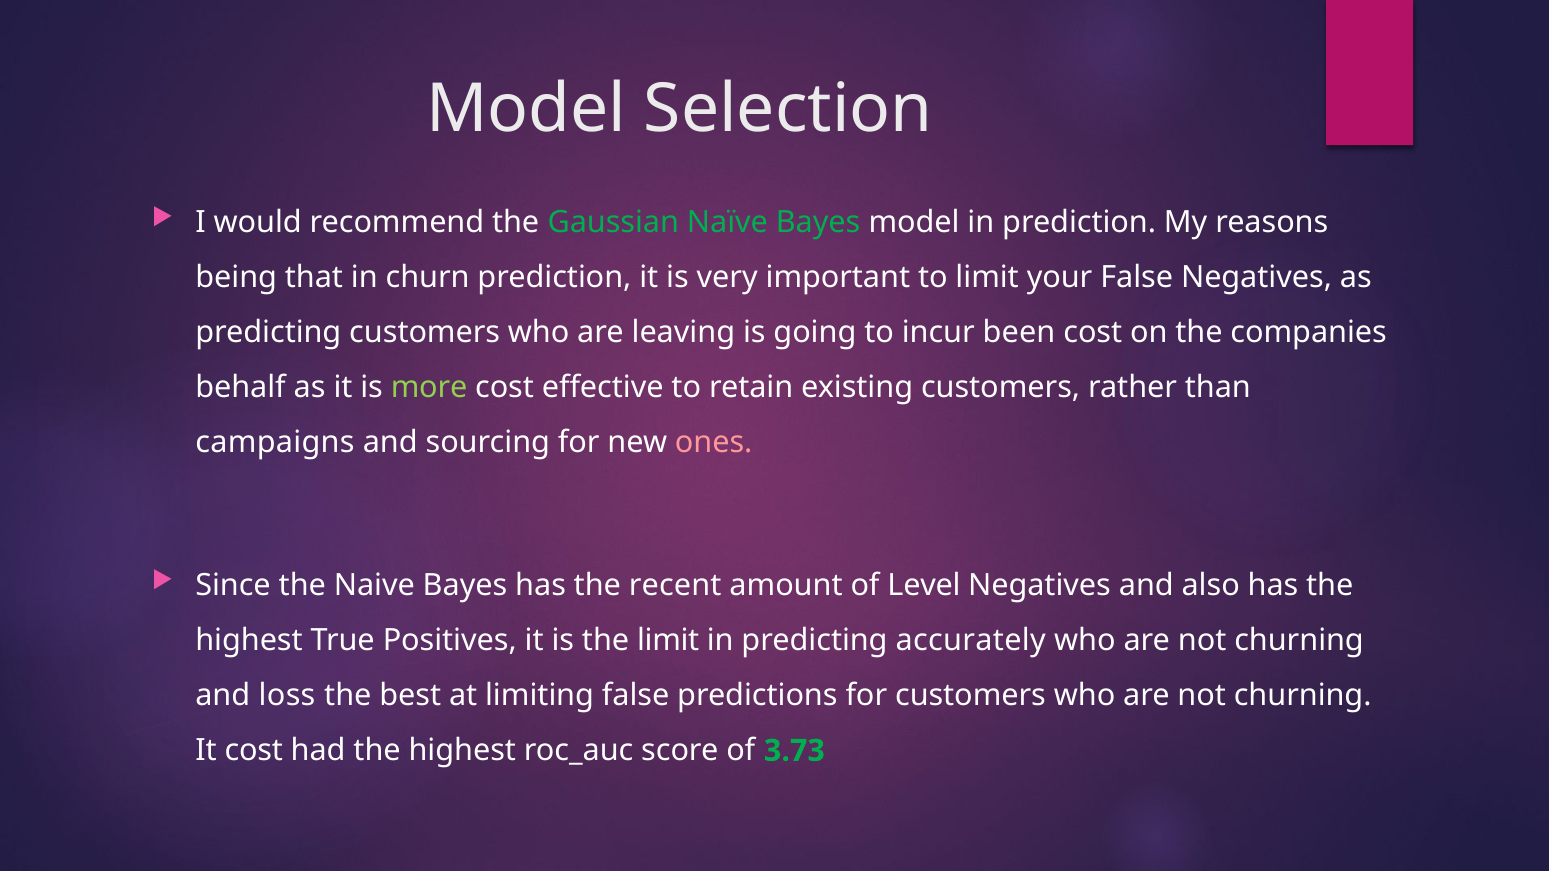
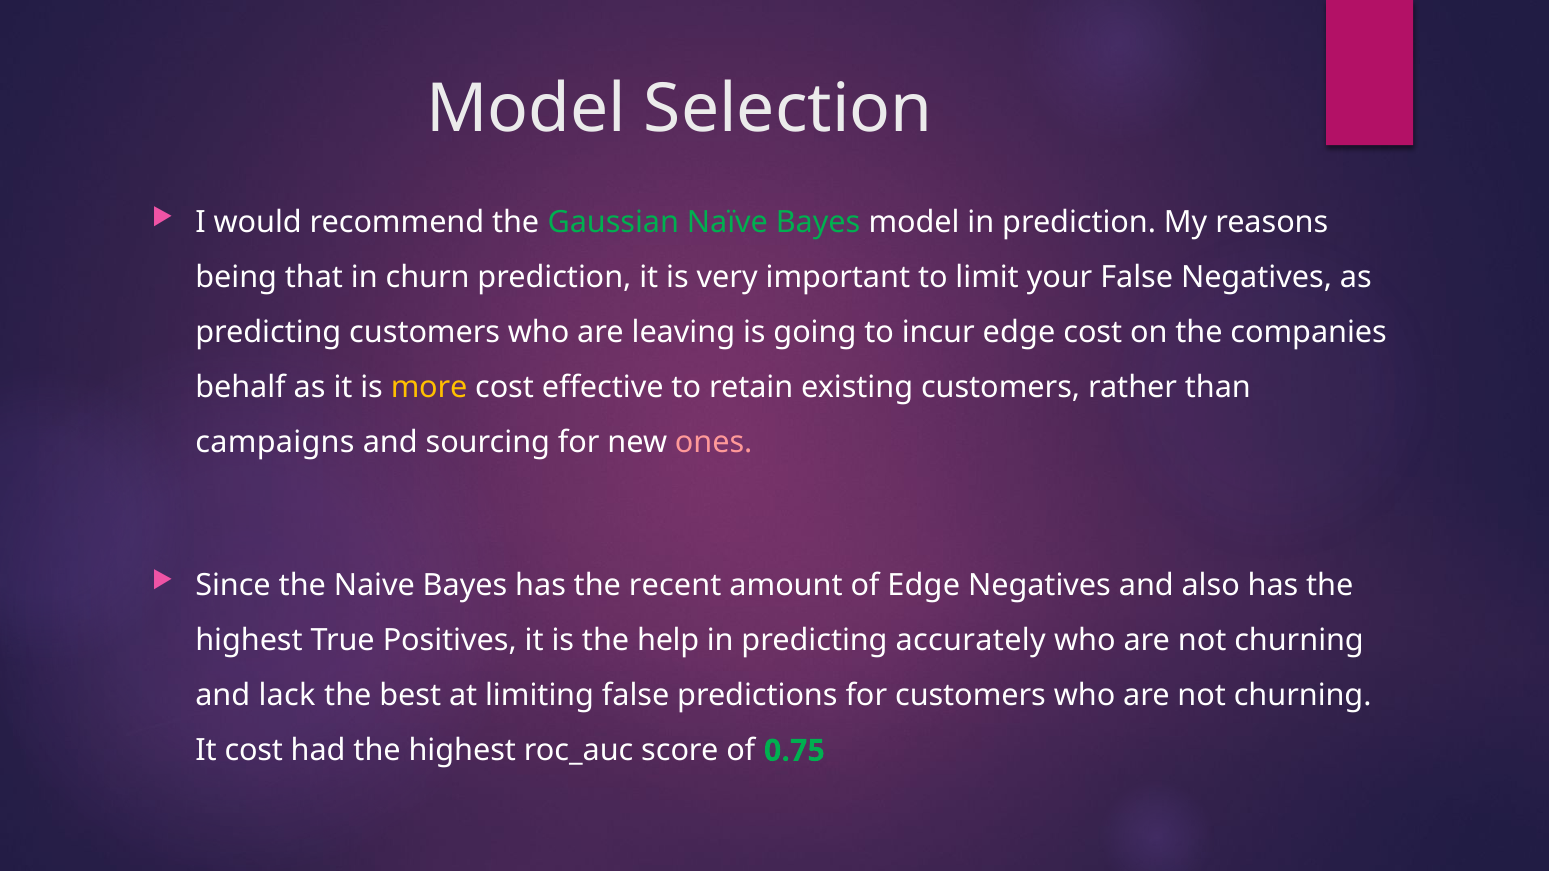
incur been: been -> edge
more colour: light green -> yellow
of Level: Level -> Edge
the limit: limit -> help
loss: loss -> lack
3.73: 3.73 -> 0.75
